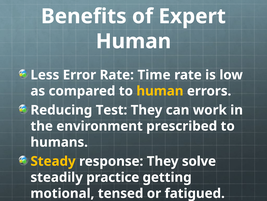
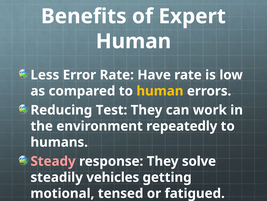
Time: Time -> Have
prescribed: prescribed -> repeatedly
Steady colour: yellow -> pink
practice: practice -> vehicles
